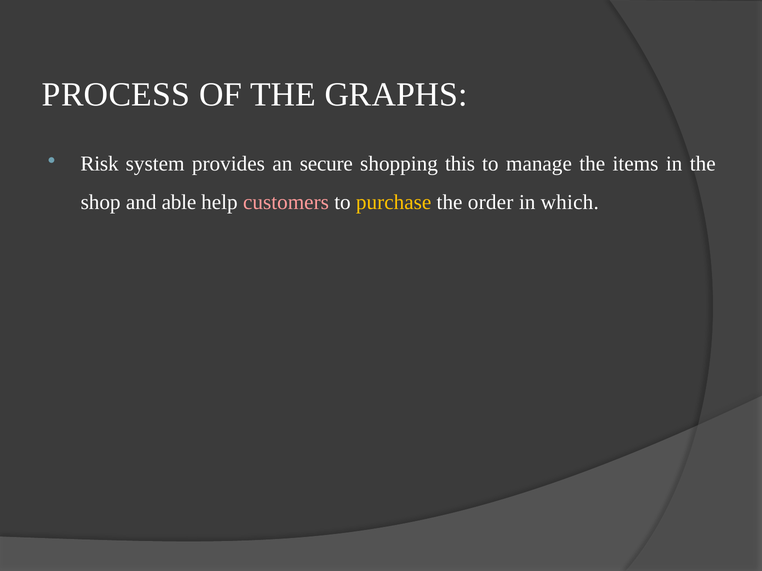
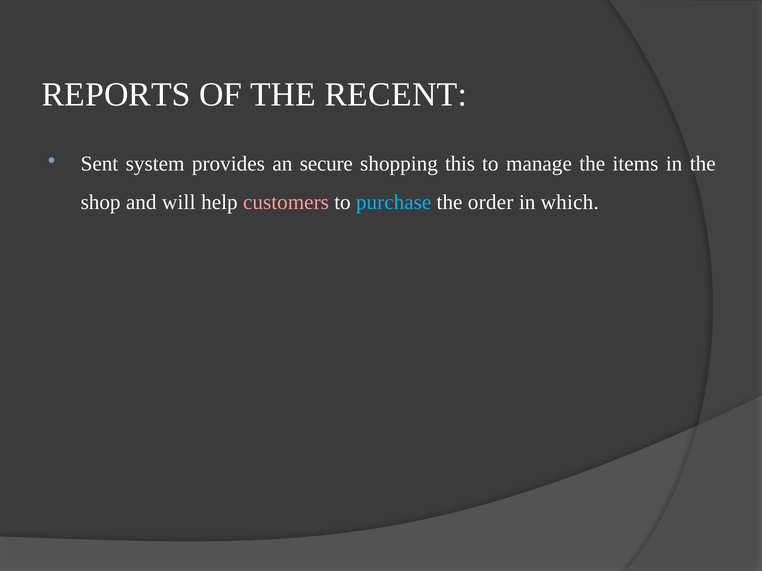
PROCESS: PROCESS -> REPORTS
GRAPHS: GRAPHS -> RECENT
Risk: Risk -> Sent
able: able -> will
purchase colour: yellow -> light blue
